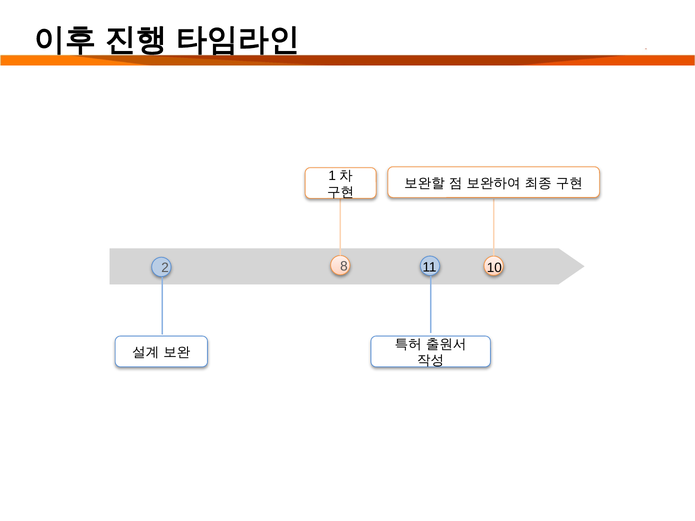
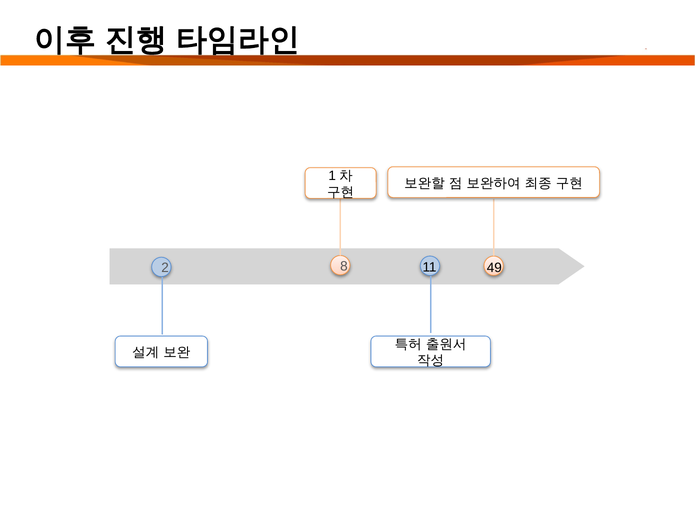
10: 10 -> 49
